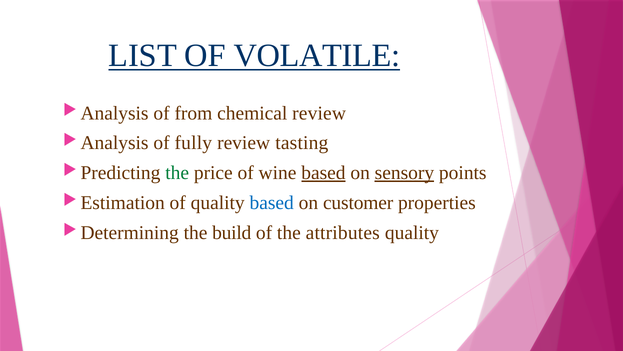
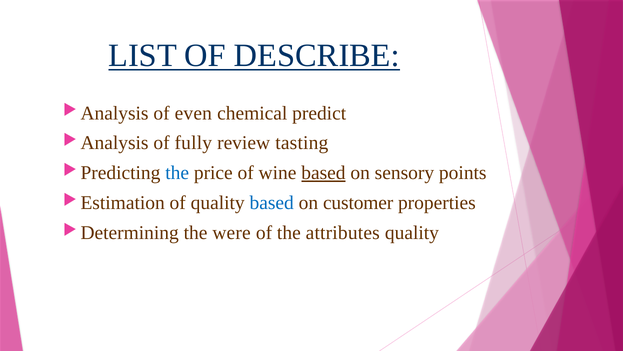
VOLATILE: VOLATILE -> DESCRIBE
from: from -> even
chemical review: review -> predict
the at (177, 173) colour: green -> blue
sensory underline: present -> none
build: build -> were
